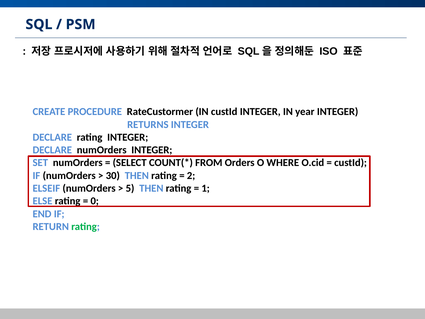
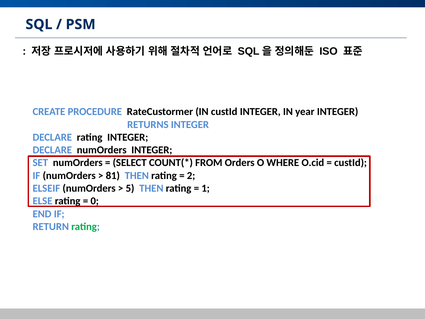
30: 30 -> 81
